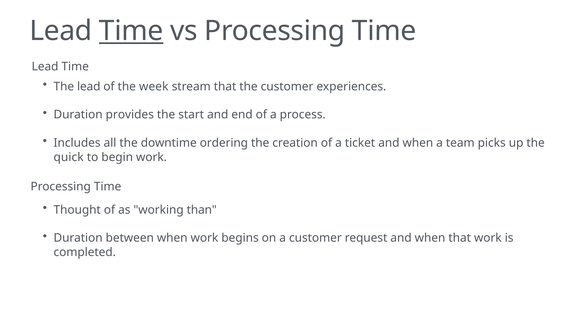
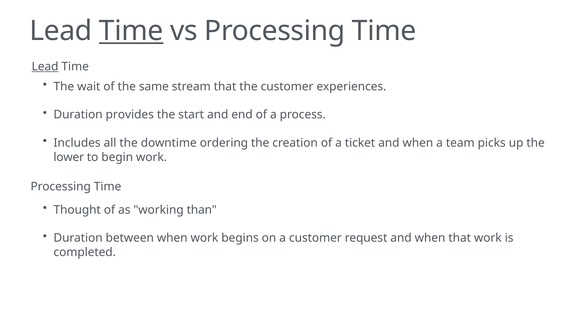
Lead at (45, 67) underline: none -> present
The lead: lead -> wait
week: week -> same
quick: quick -> lower
